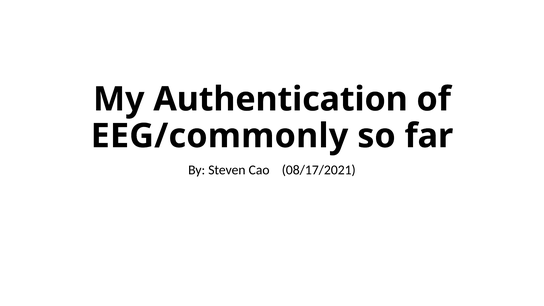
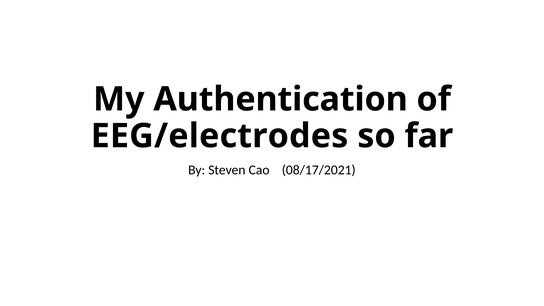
EEG/commonly: EEG/commonly -> EEG/electrodes
